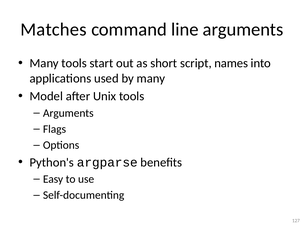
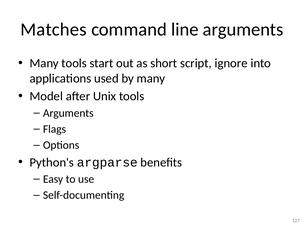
names: names -> ignore
